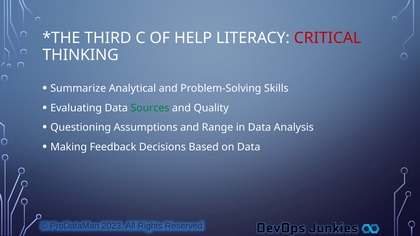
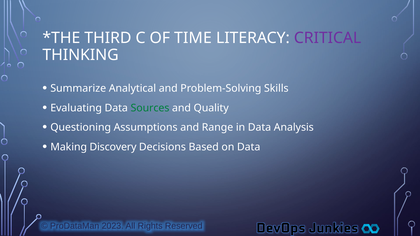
HELP: HELP -> TIME
CRITICAL colour: red -> purple
Feedback: Feedback -> Discovery
